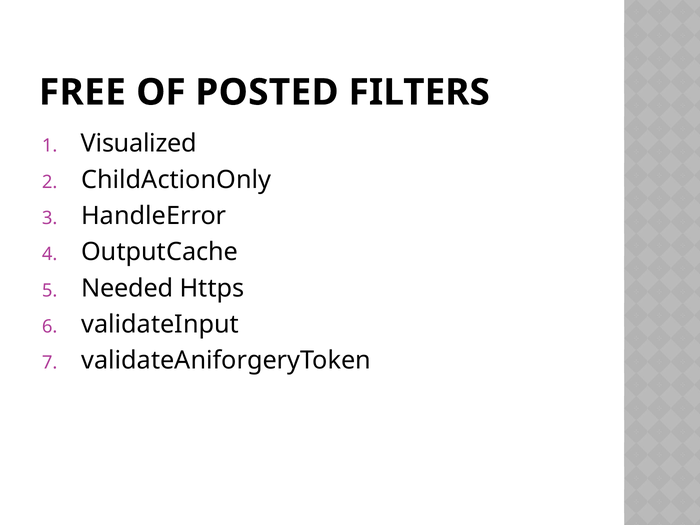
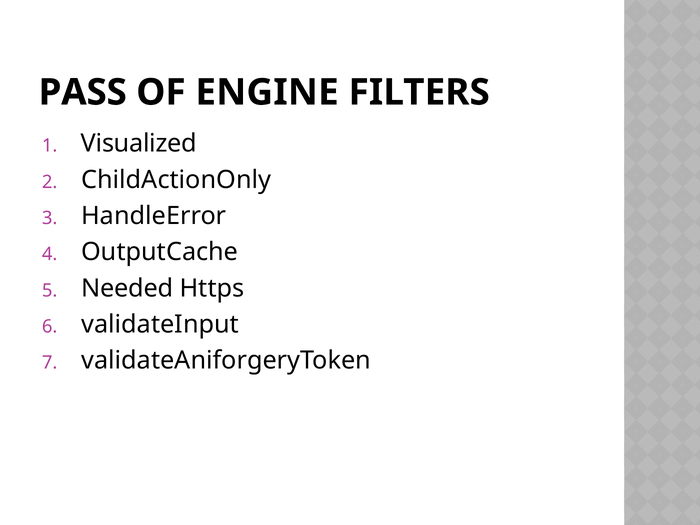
FREE: FREE -> PASS
POSTED: POSTED -> ENGINE
